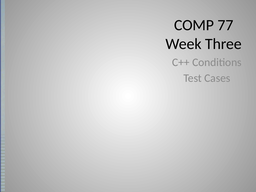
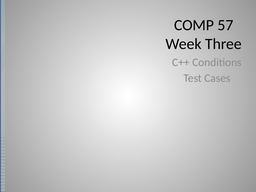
77: 77 -> 57
